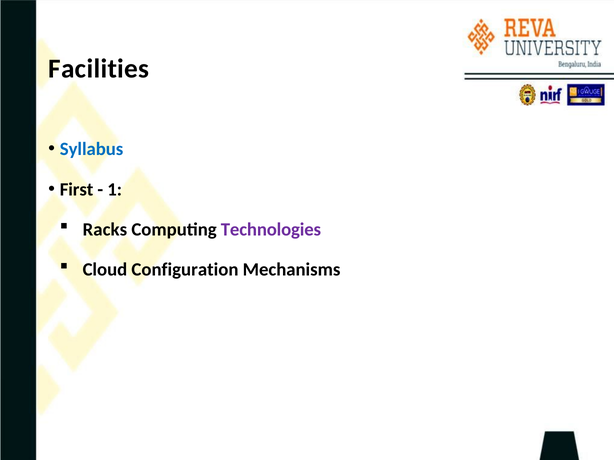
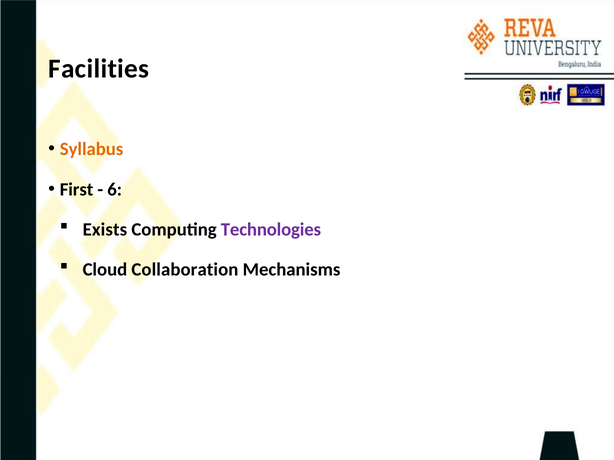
Syllabus colour: blue -> orange
1: 1 -> 6
Racks: Racks -> Exists
Configuration: Configuration -> Collaboration
